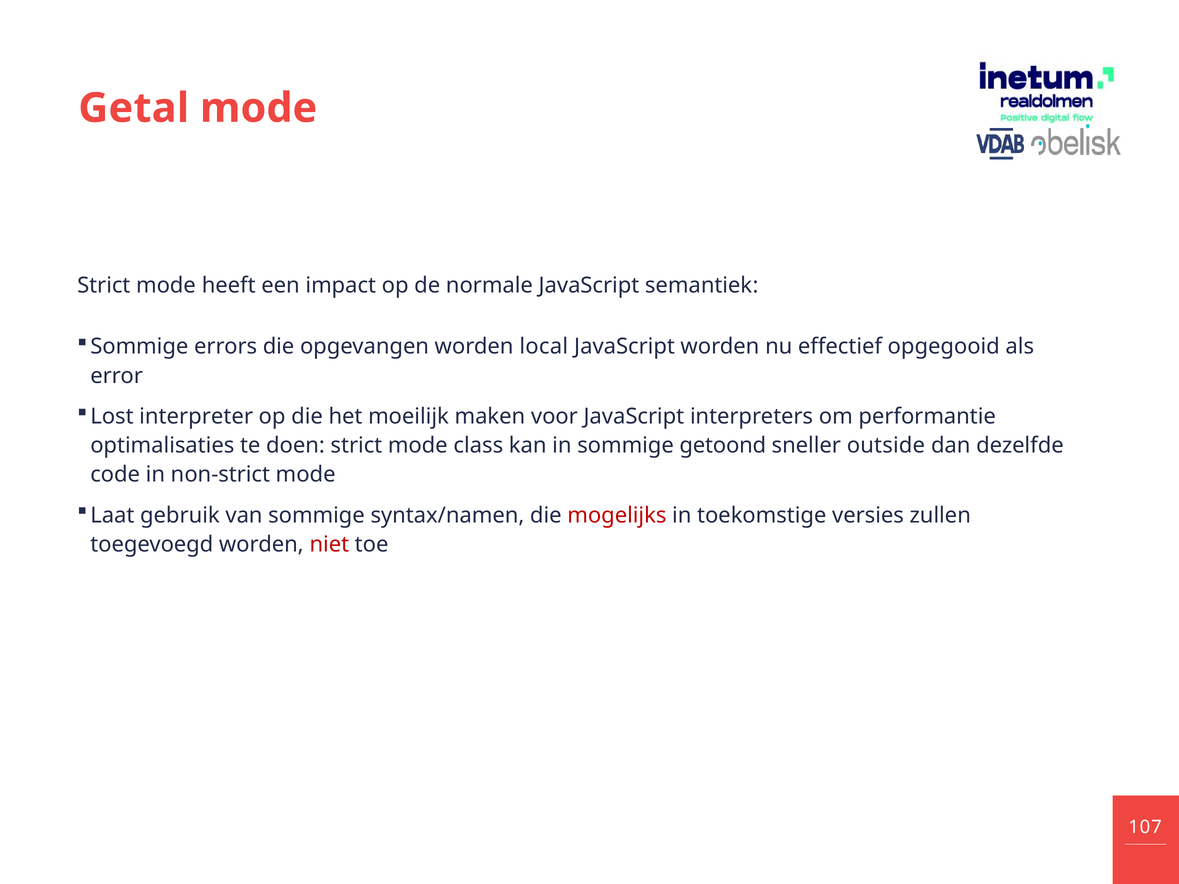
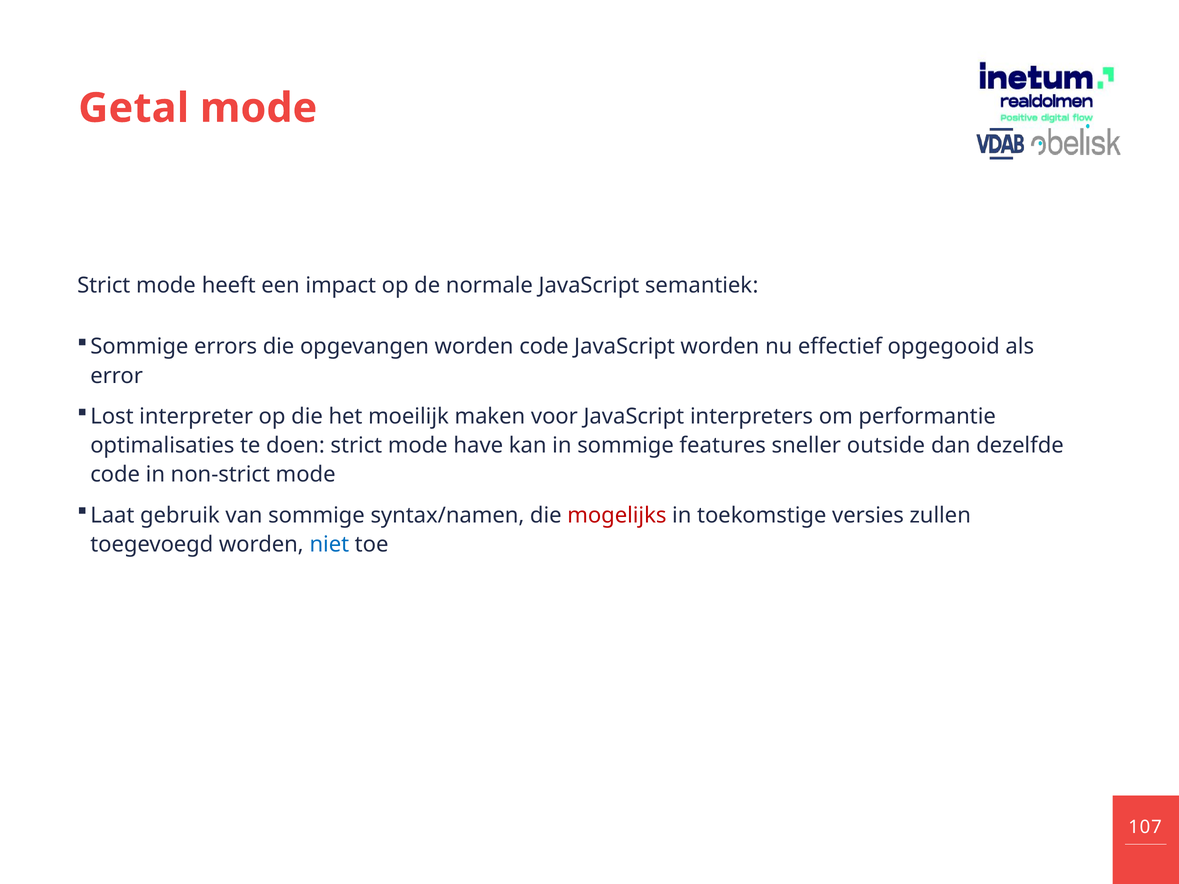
worden local: local -> code
class: class -> have
getoond: getoond -> features
niet colour: red -> blue
